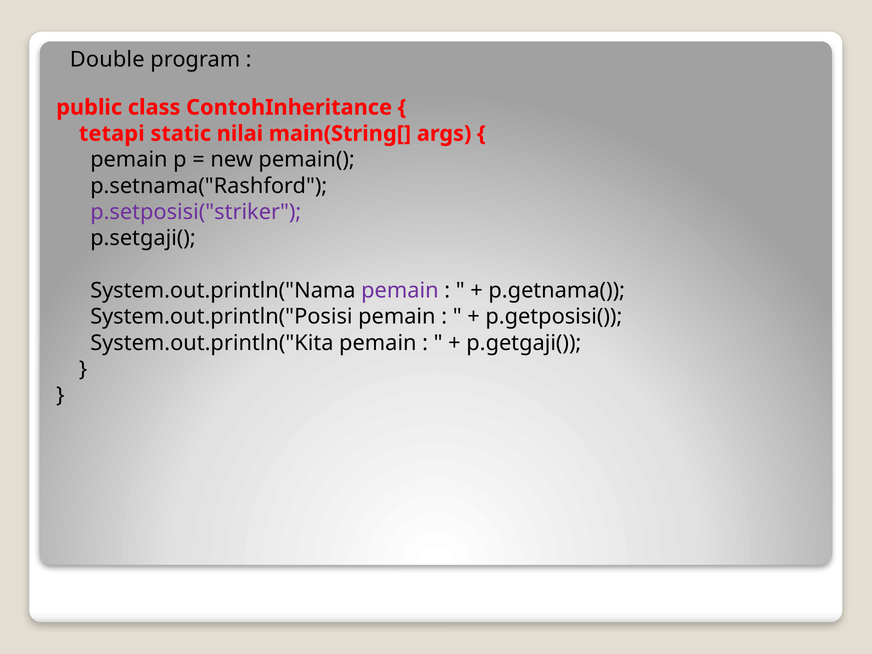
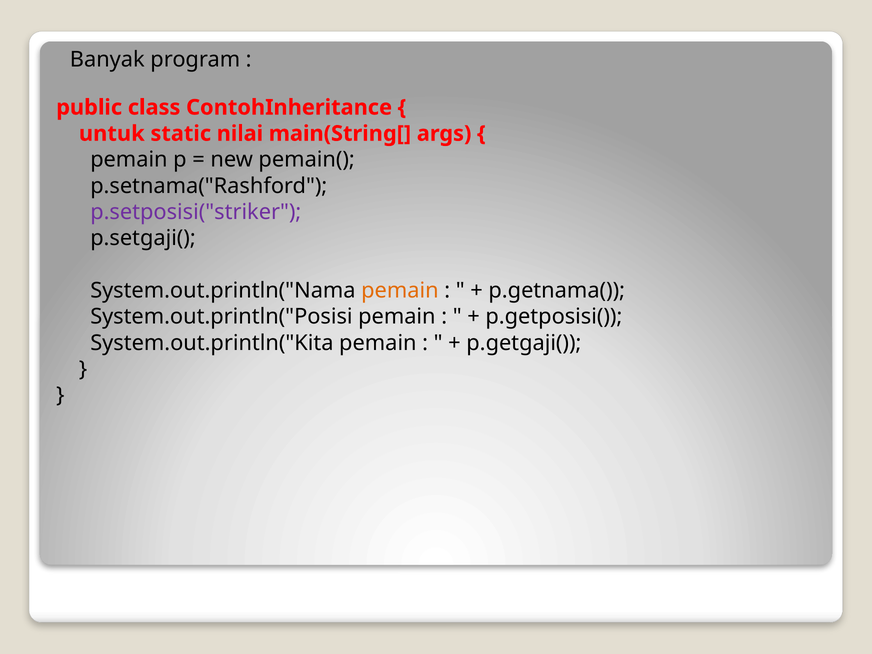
Double: Double -> Banyak
tetapi: tetapi -> untuk
pemain at (400, 291) colour: purple -> orange
